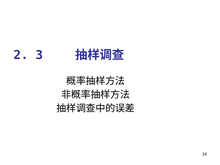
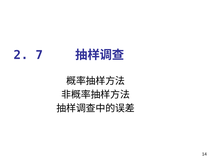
3: 3 -> 7
